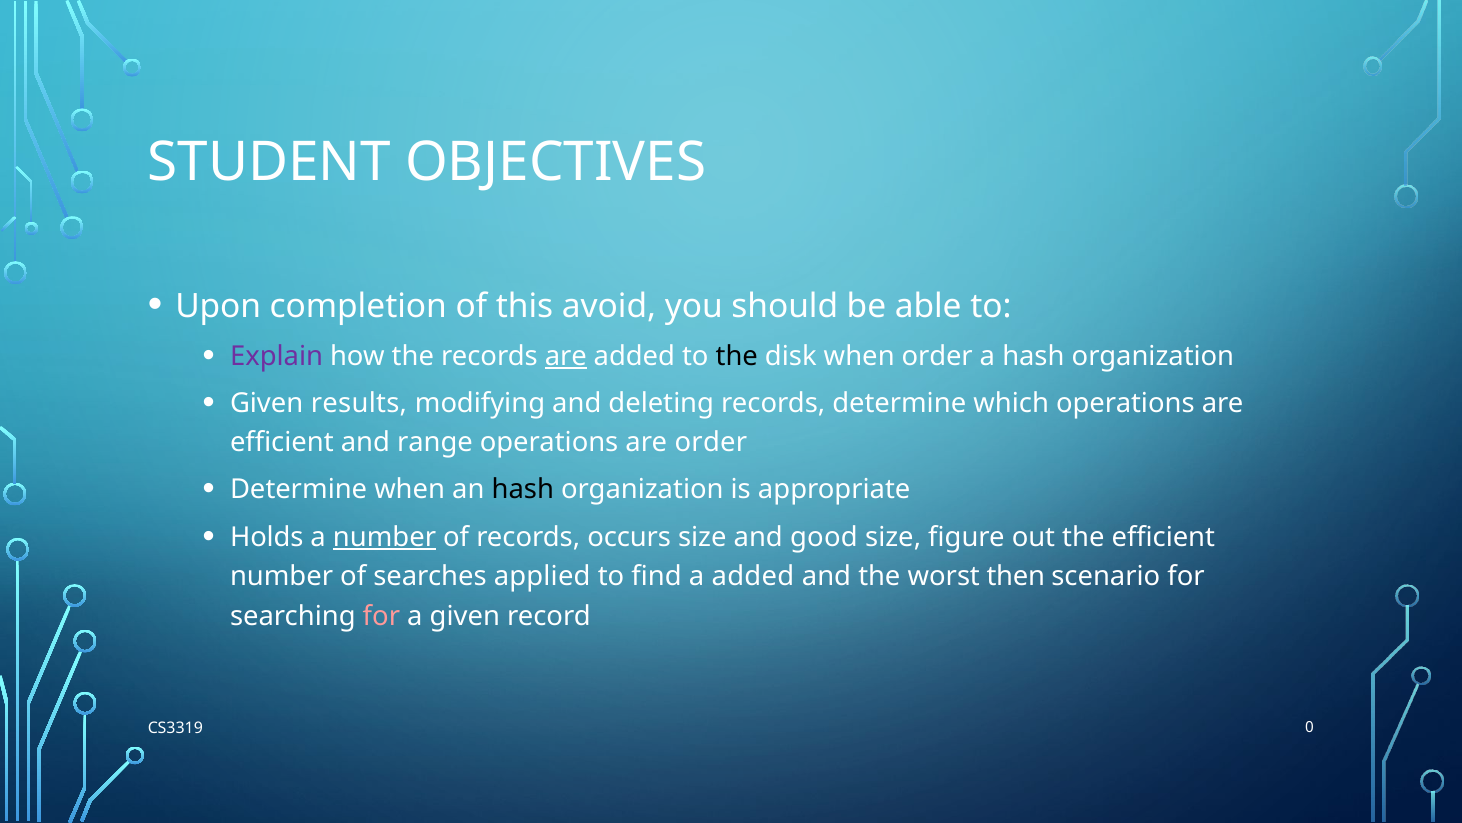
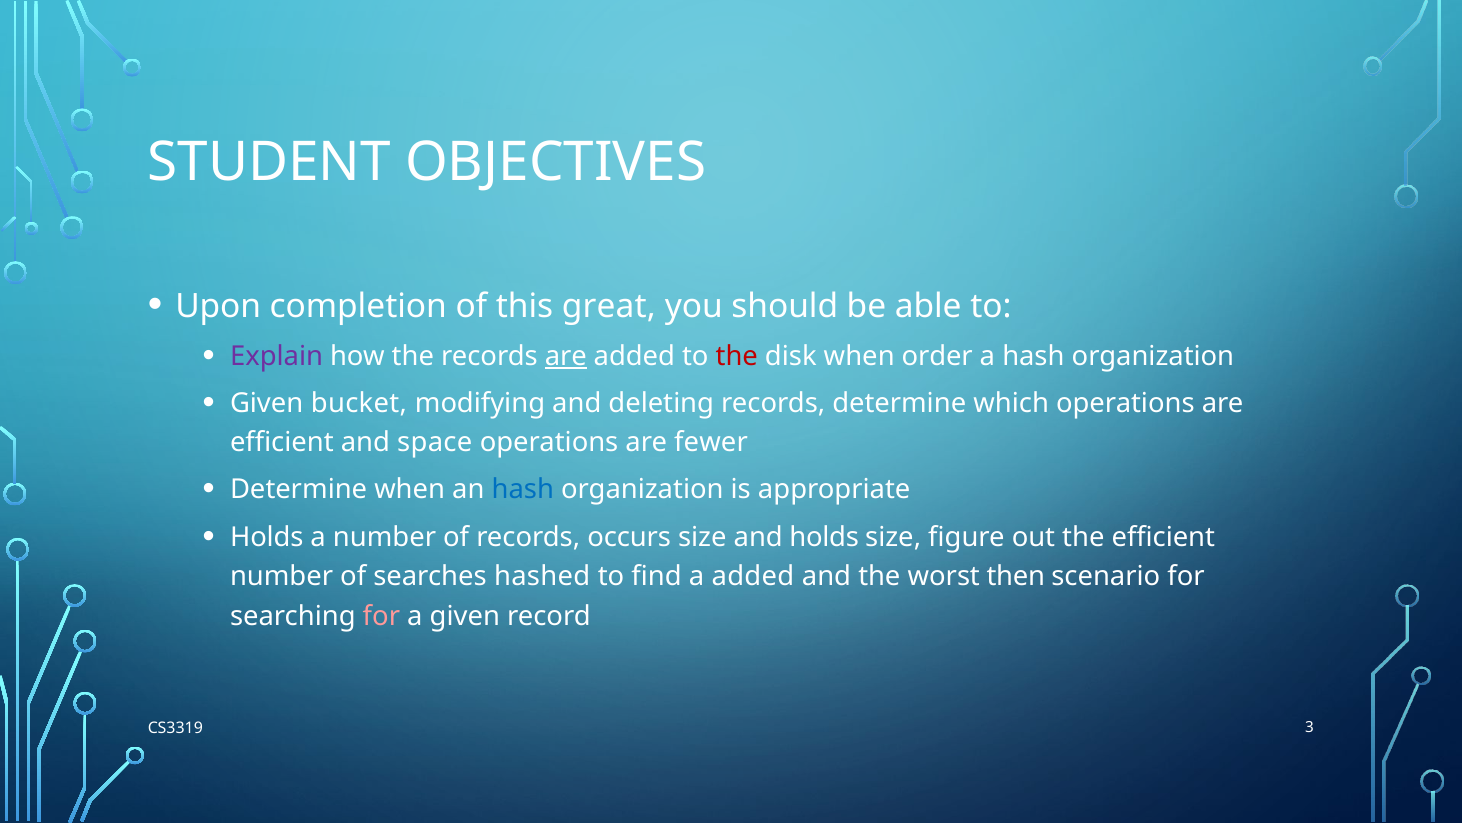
avoid: avoid -> great
the at (737, 356) colour: black -> red
results: results -> bucket
range: range -> space
are order: order -> fewer
hash at (523, 490) colour: black -> blue
number at (385, 537) underline: present -> none
and good: good -> holds
applied: applied -> hashed
0: 0 -> 3
